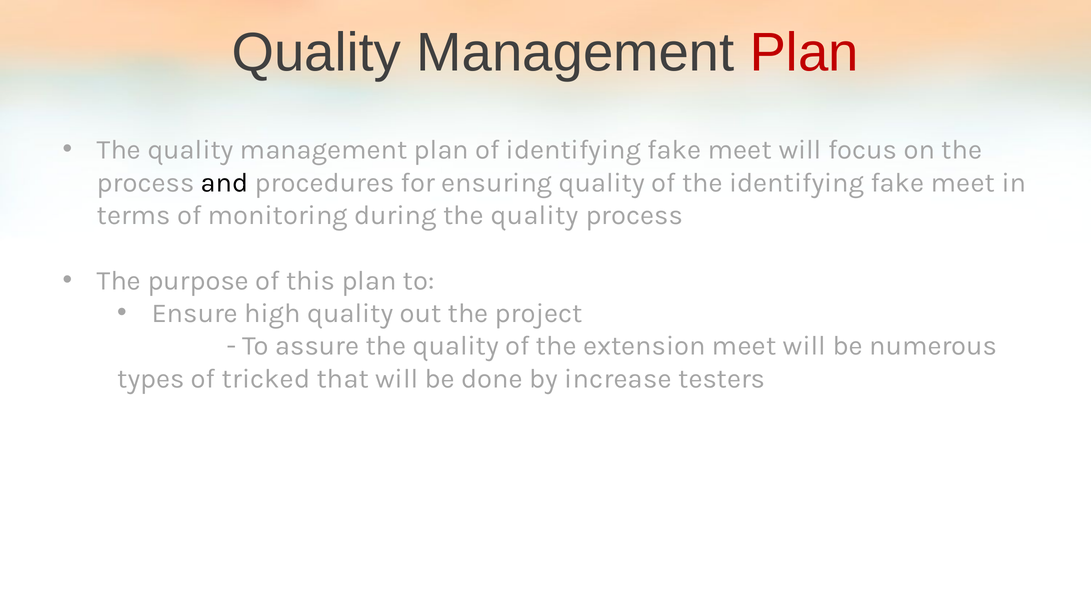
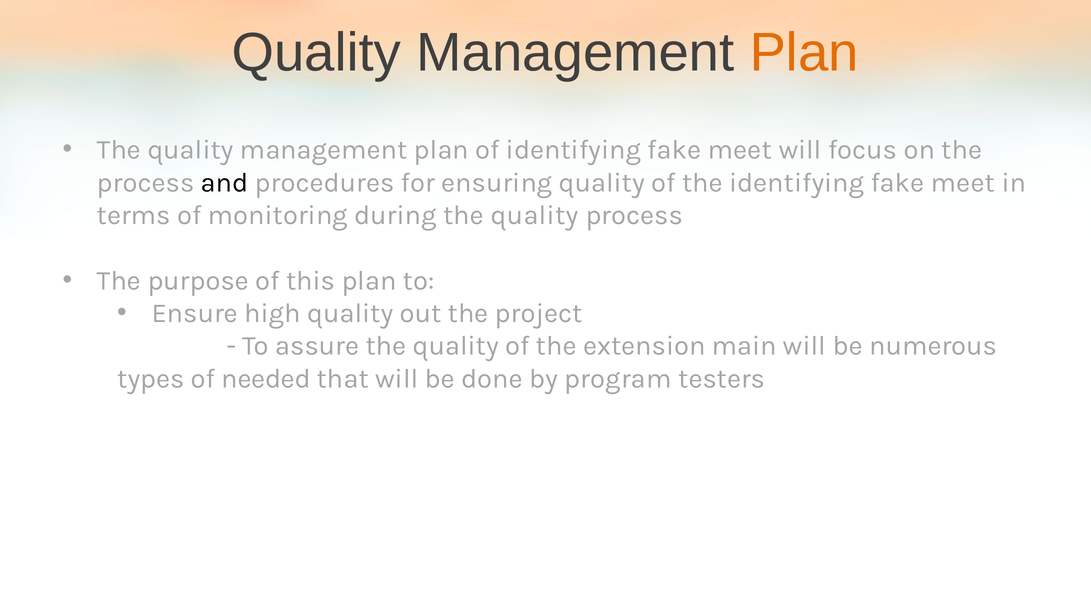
Plan at (804, 53) colour: red -> orange
extension meet: meet -> main
tricked: tricked -> needed
increase: increase -> program
